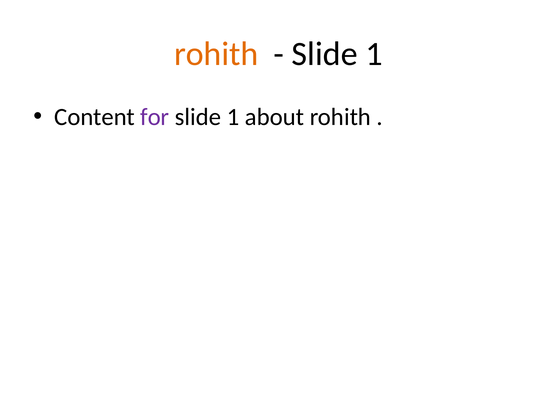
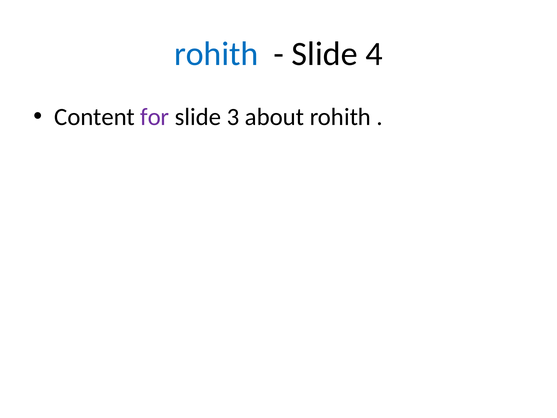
rohith at (216, 54) colour: orange -> blue
1 at (374, 54): 1 -> 4
1 at (233, 117): 1 -> 3
